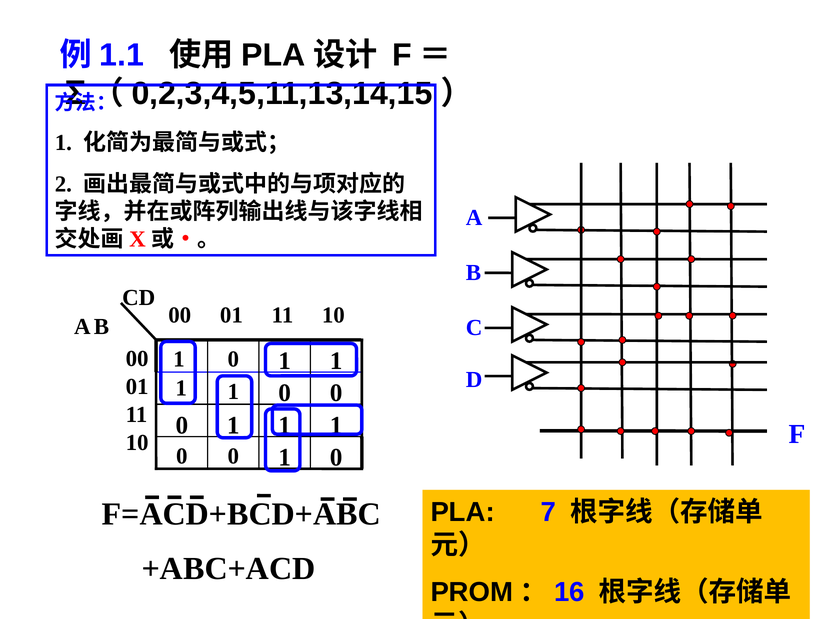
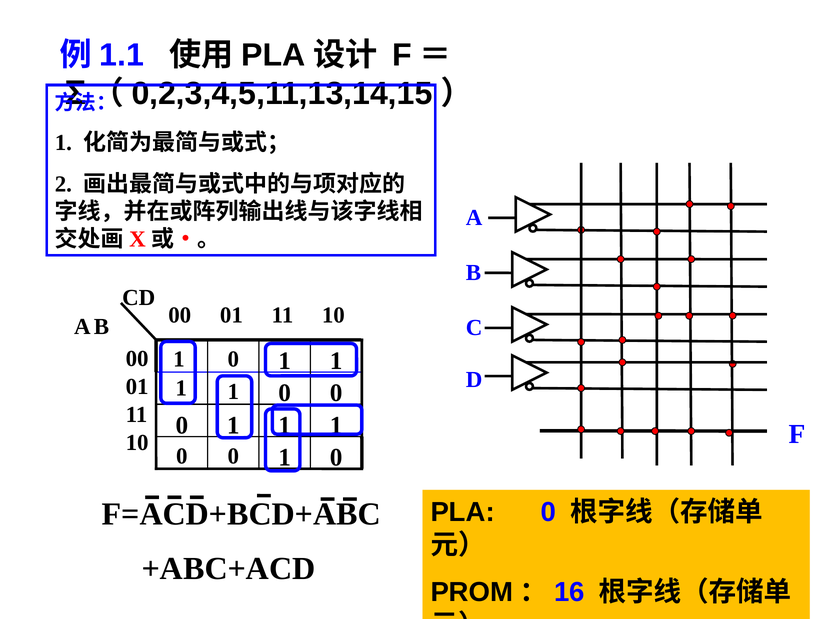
PLA 7: 7 -> 0
